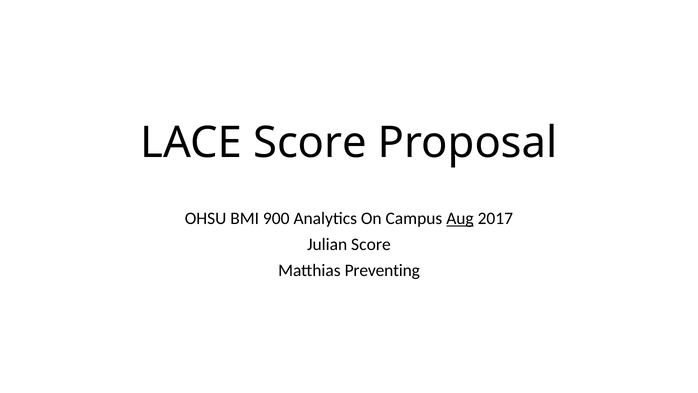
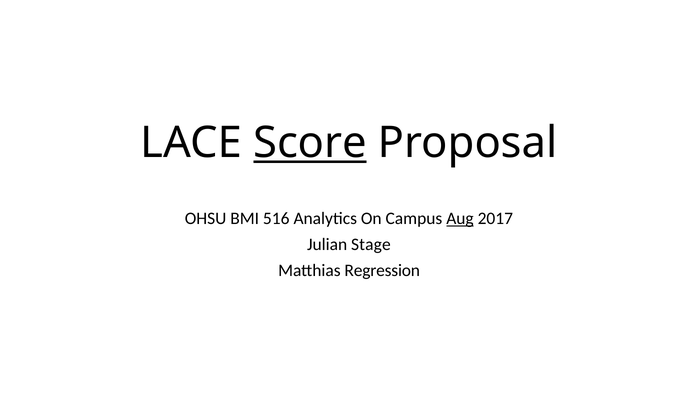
Score at (310, 143) underline: none -> present
900: 900 -> 516
Julian Score: Score -> Stage
Preventing: Preventing -> Regression
